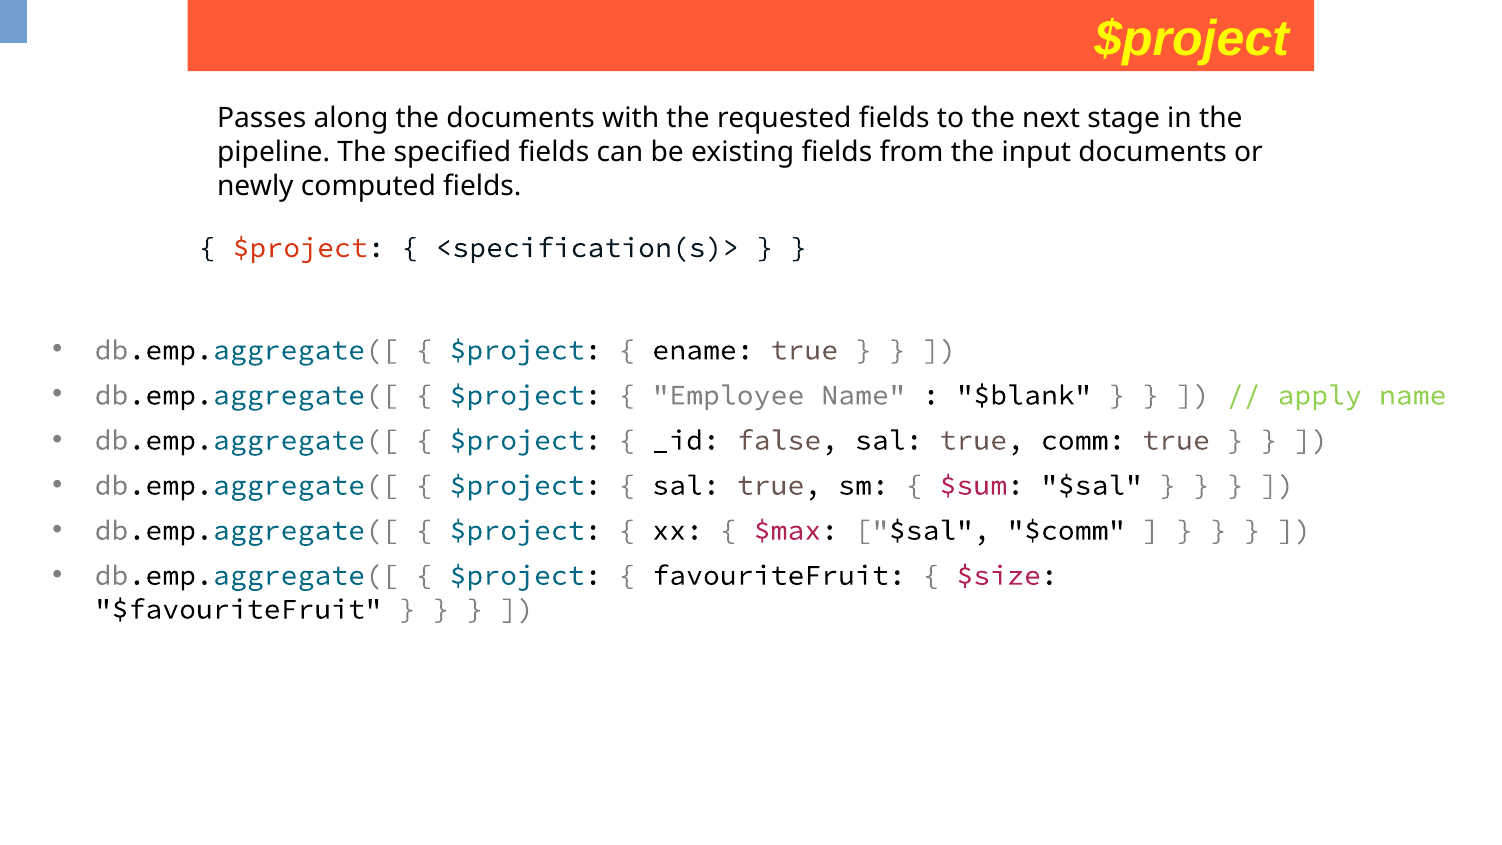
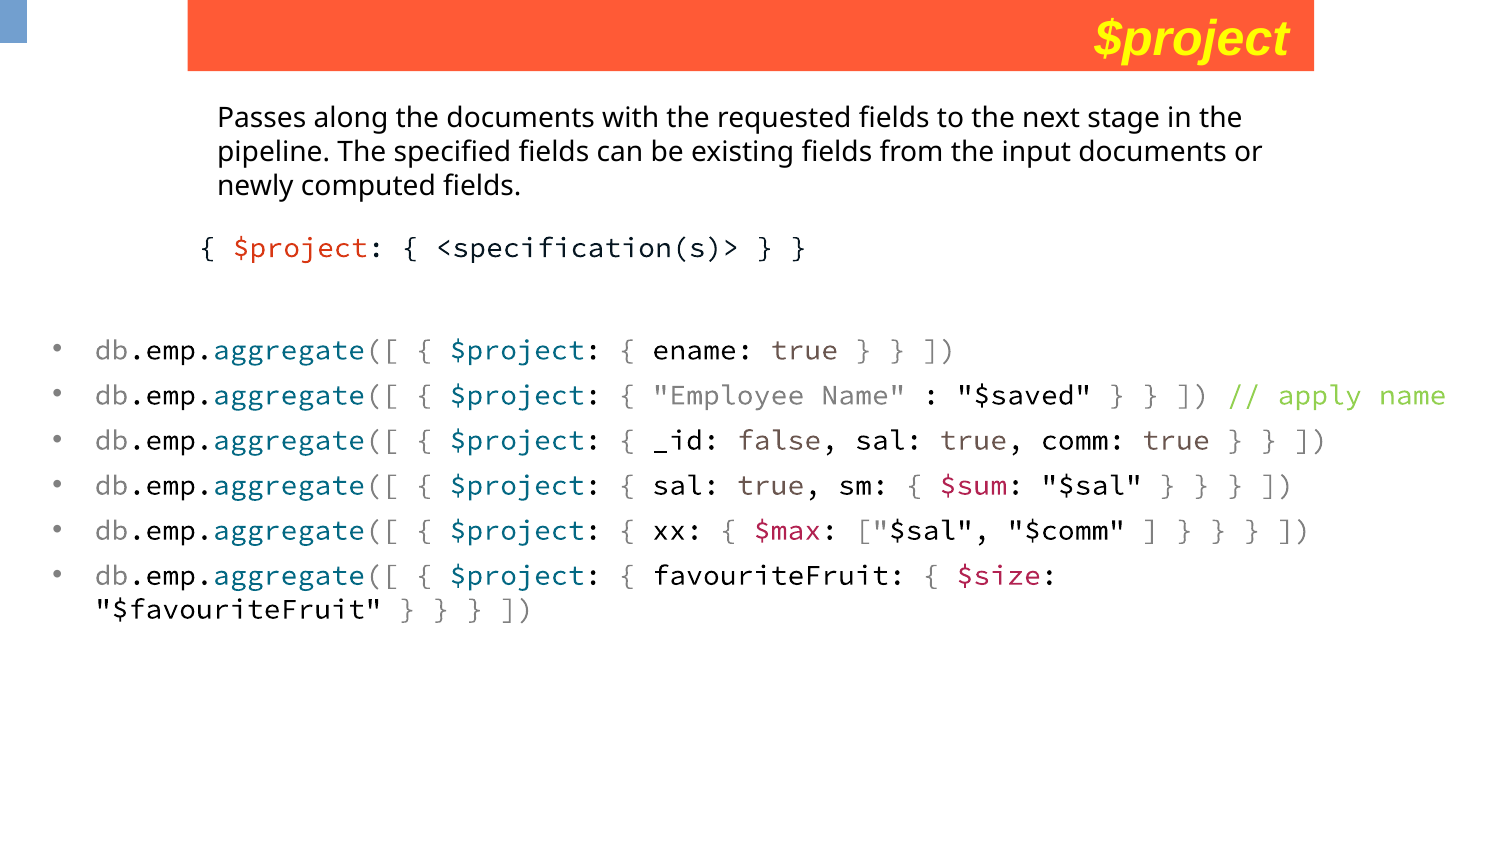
$blank: $blank -> $saved
